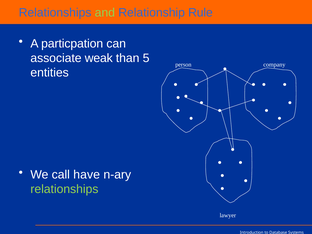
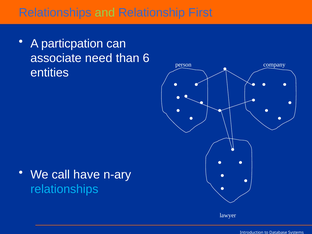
Rule: Rule -> First
weak: weak -> need
5: 5 -> 6
relationships at (64, 189) colour: light green -> light blue
